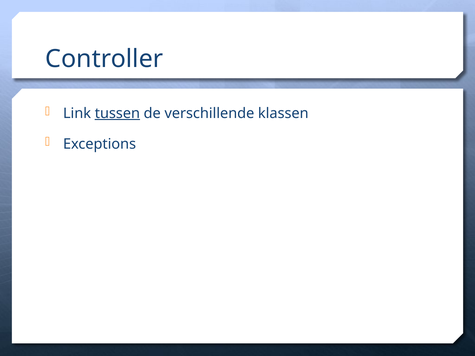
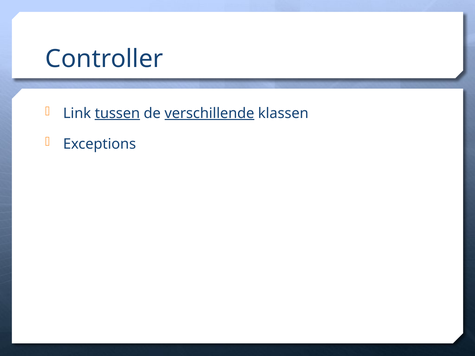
verschillende underline: none -> present
